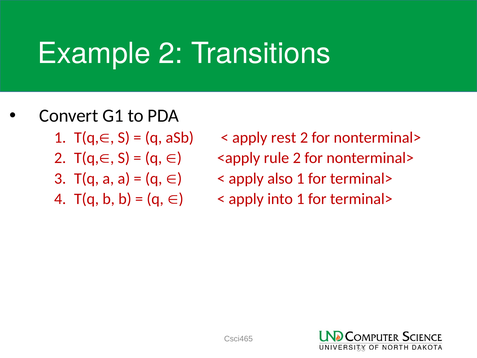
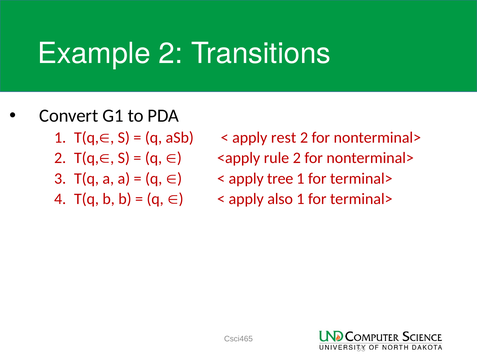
also: also -> tree
into: into -> also
